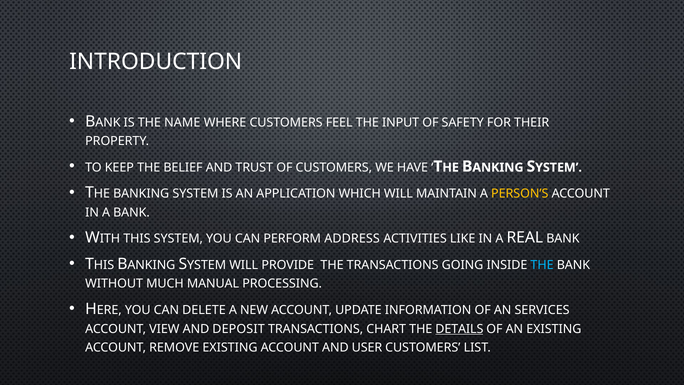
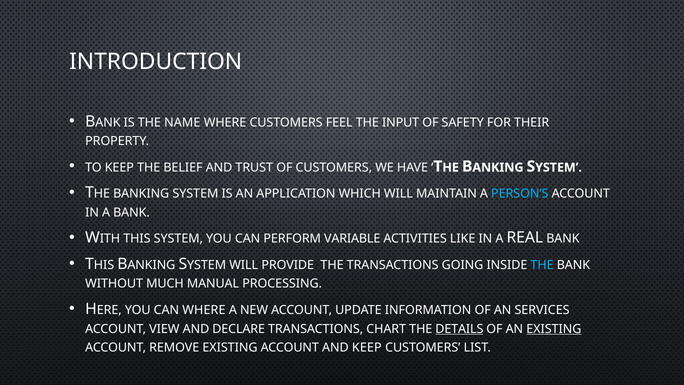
PERSON’S colour: yellow -> light blue
ADDRESS: ADDRESS -> VARIABLE
CAN DELETE: DELETE -> WHERE
DEPOSIT: DEPOSIT -> DECLARE
EXISTING at (554, 329) underline: none -> present
AND USER: USER -> KEEP
